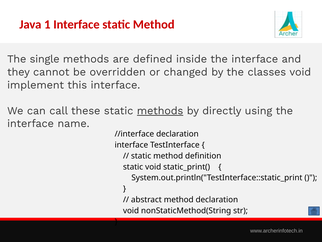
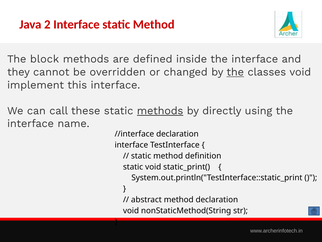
1: 1 -> 2
single: single -> block
the at (235, 72) underline: none -> present
